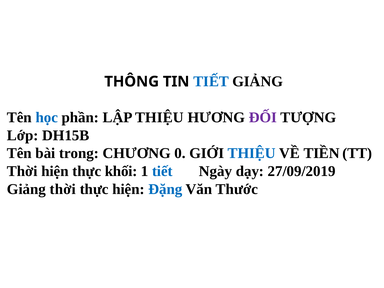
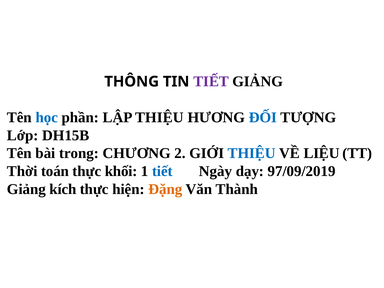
TIẾT at (211, 82) colour: blue -> purple
ĐỐI colour: purple -> blue
0: 0 -> 2
TIỀN: TIỀN -> LIỆU
Thời hiện: hiện -> toán
27/09/2019: 27/09/2019 -> 97/09/2019
Giảng thời: thời -> kích
Đặng colour: blue -> orange
Thước: Thước -> Thành
